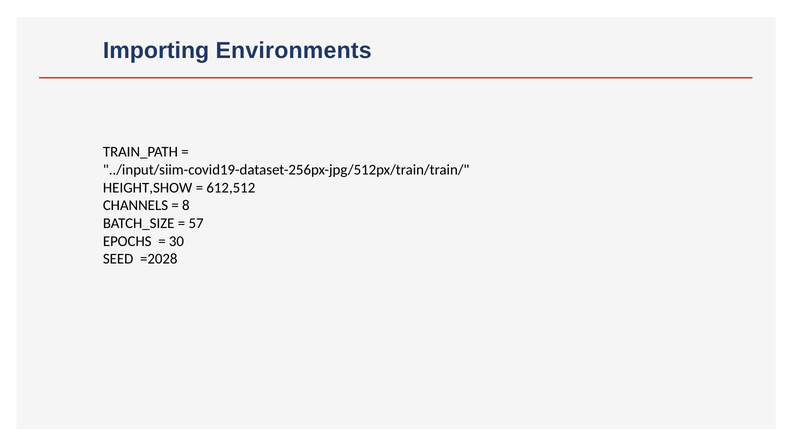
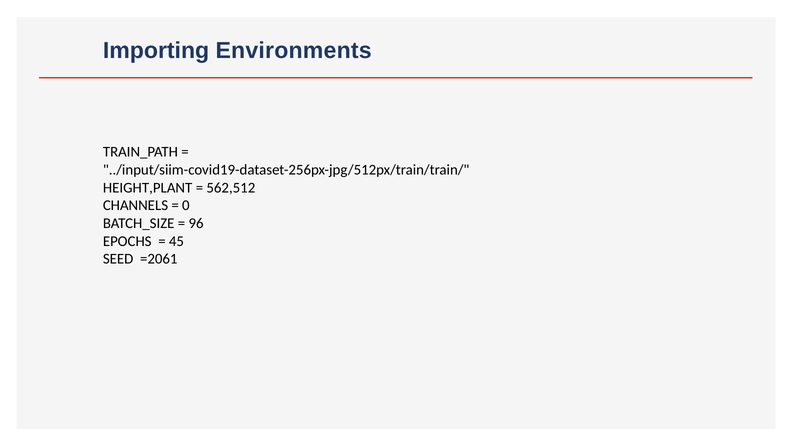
HEIGHT,SHOW: HEIGHT,SHOW -> HEIGHT,PLANT
612,512: 612,512 -> 562,512
8: 8 -> 0
57: 57 -> 96
30: 30 -> 45
=2028: =2028 -> =2061
